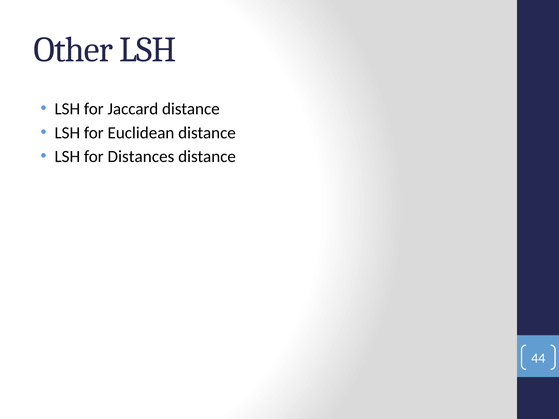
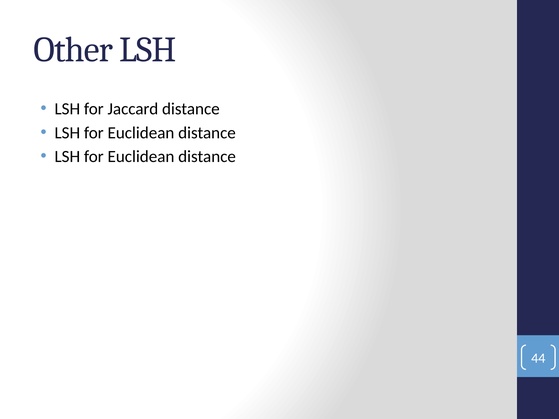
Distances at (141, 157): Distances -> Euclidean
